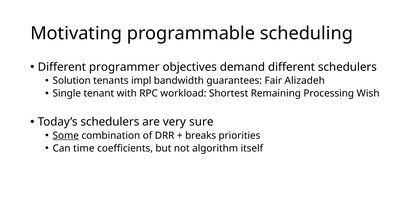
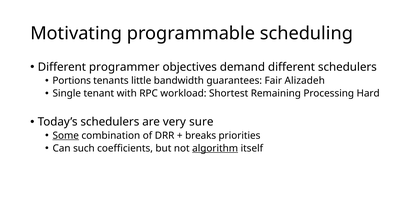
Solution: Solution -> Portions
impl: impl -> little
Wish: Wish -> Hard
time: time -> such
algorithm underline: none -> present
